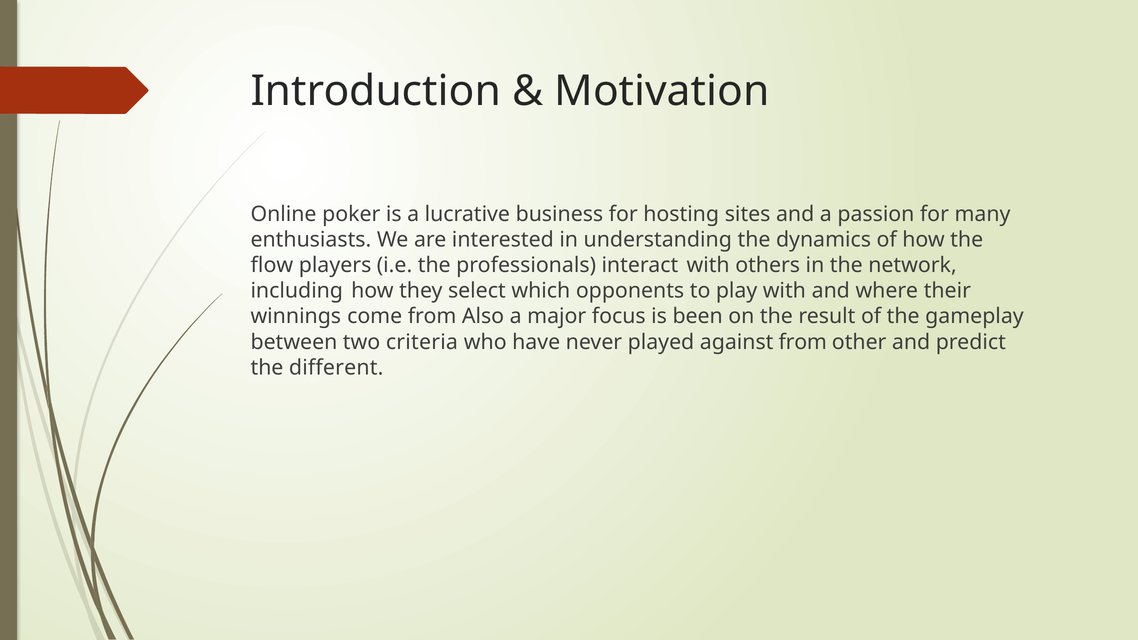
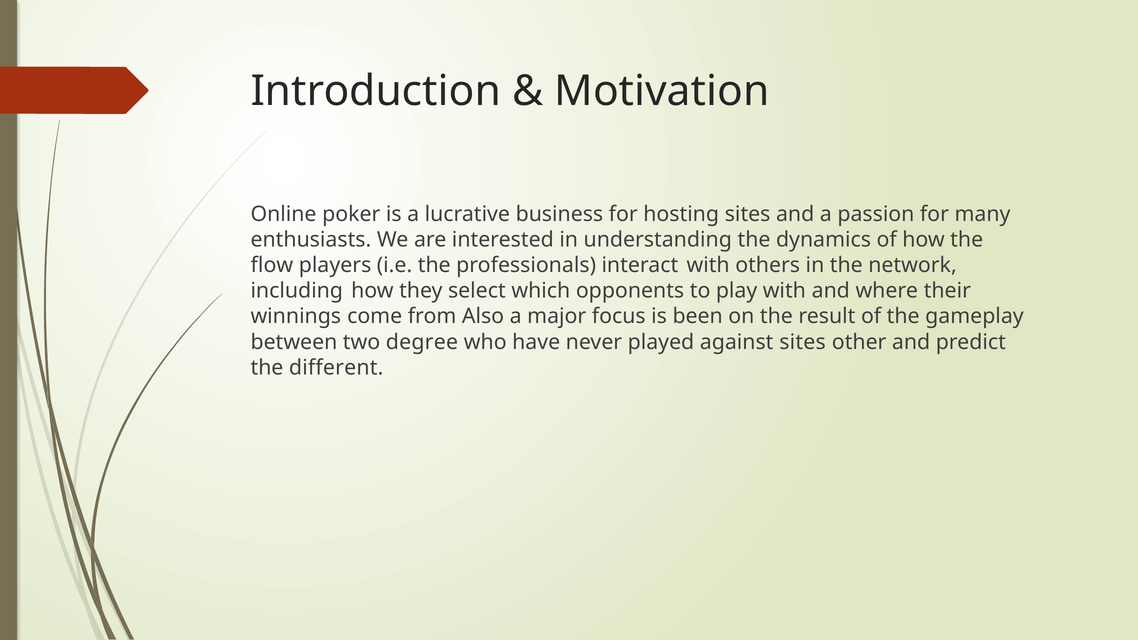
criteria: criteria -> degree
against from: from -> sites
